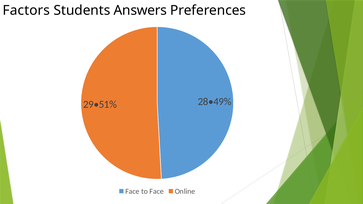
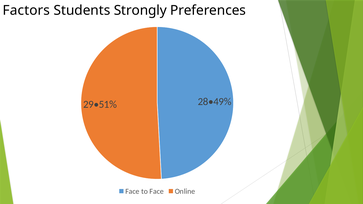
Answers: Answers -> Strongly
